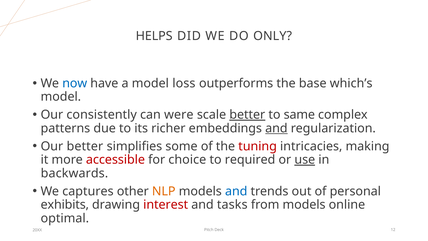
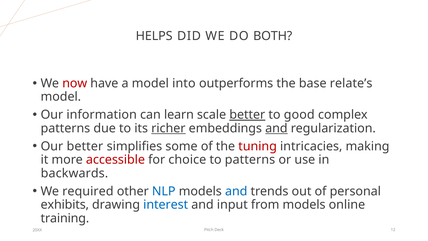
ONLY: ONLY -> BOTH
now colour: blue -> red
loss: loss -> into
which’s: which’s -> relate’s
consistently: consistently -> information
were: were -> learn
same: same -> good
richer underline: none -> present
to required: required -> patterns
use underline: present -> none
captures: captures -> required
NLP colour: orange -> blue
interest colour: red -> blue
tasks: tasks -> input
optimal: optimal -> training
